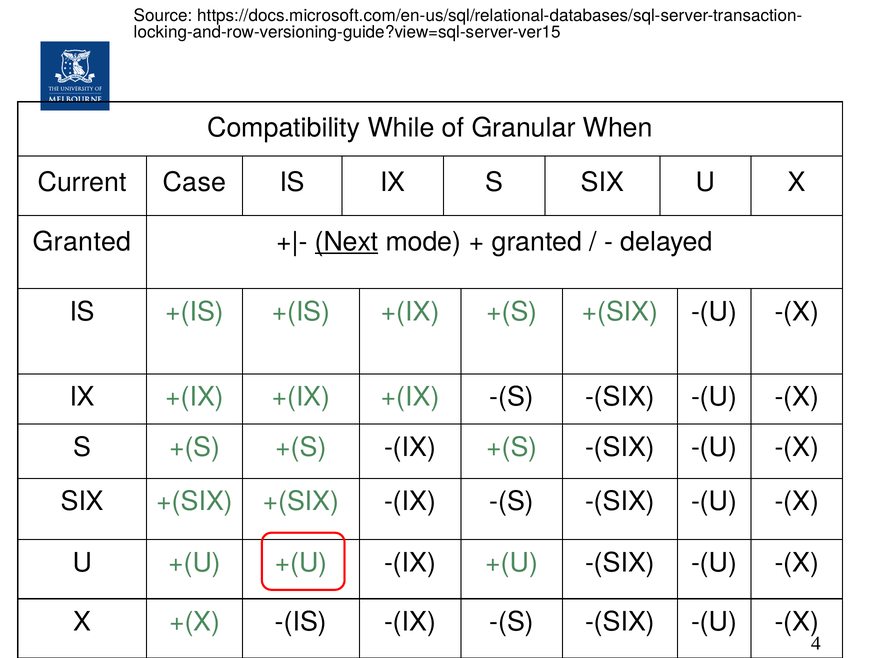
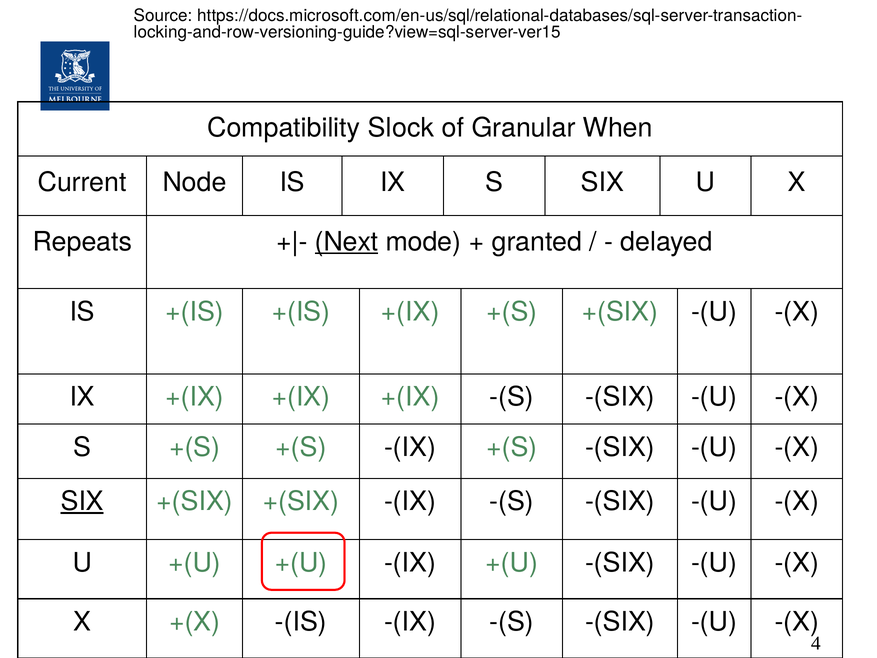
While: While -> Slock
Case: Case -> Node
Granted at (82, 242): Granted -> Repeats
SIX at (82, 501) underline: none -> present
